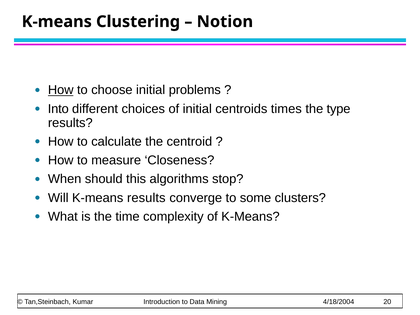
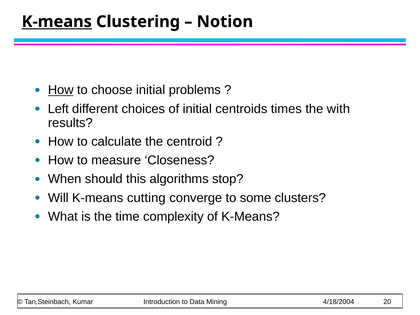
K-means at (57, 22) underline: none -> present
Into: Into -> Left
type: type -> with
K-means results: results -> cutting
